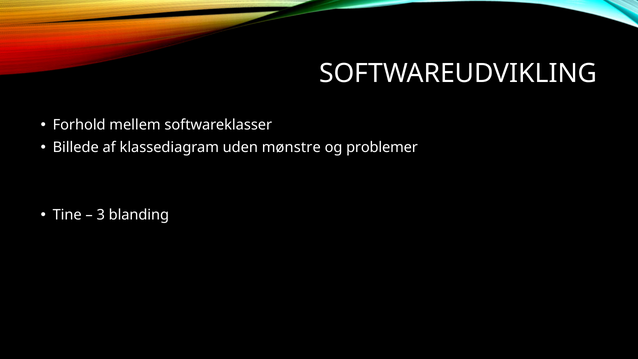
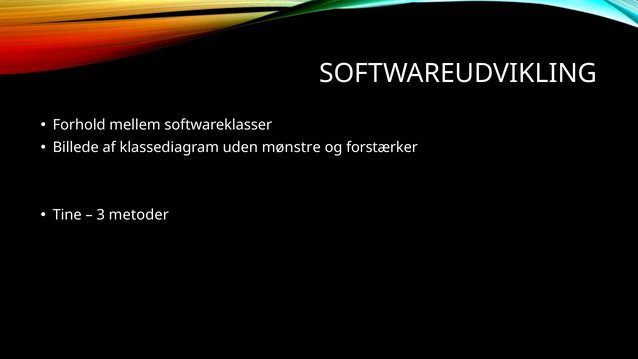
problemer: problemer -> forstærker
blanding: blanding -> metoder
